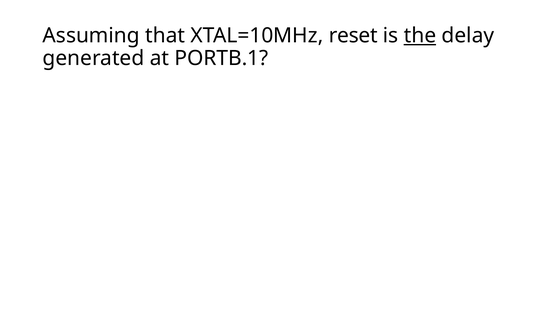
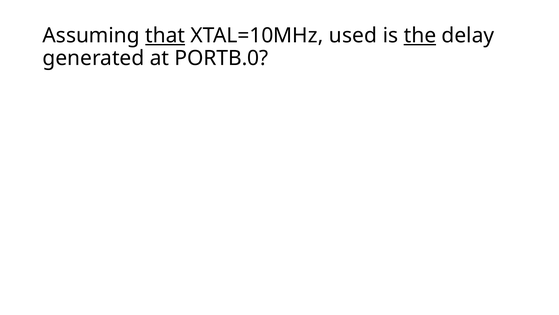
that underline: none -> present
reset: reset -> used
PORTB.1: PORTB.1 -> PORTB.0
